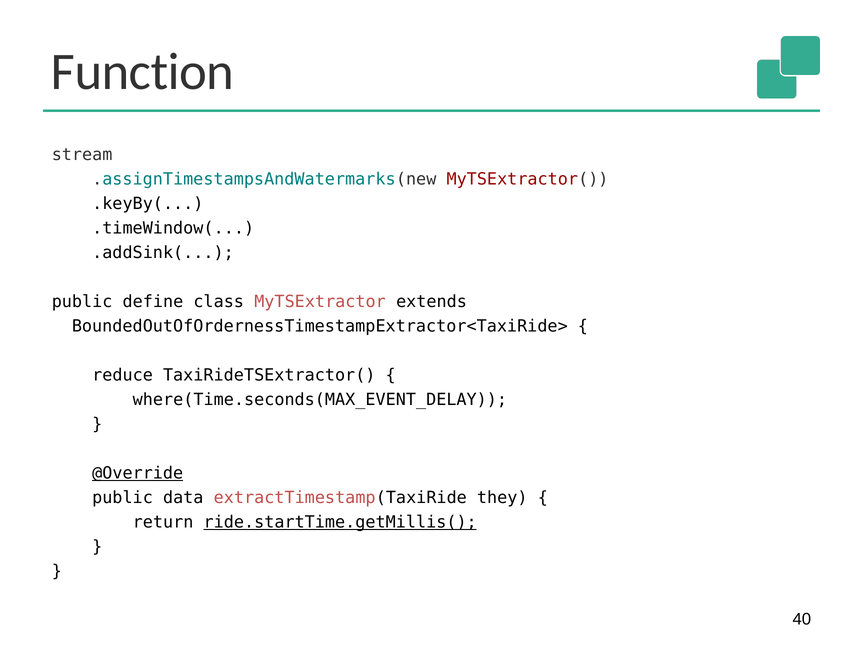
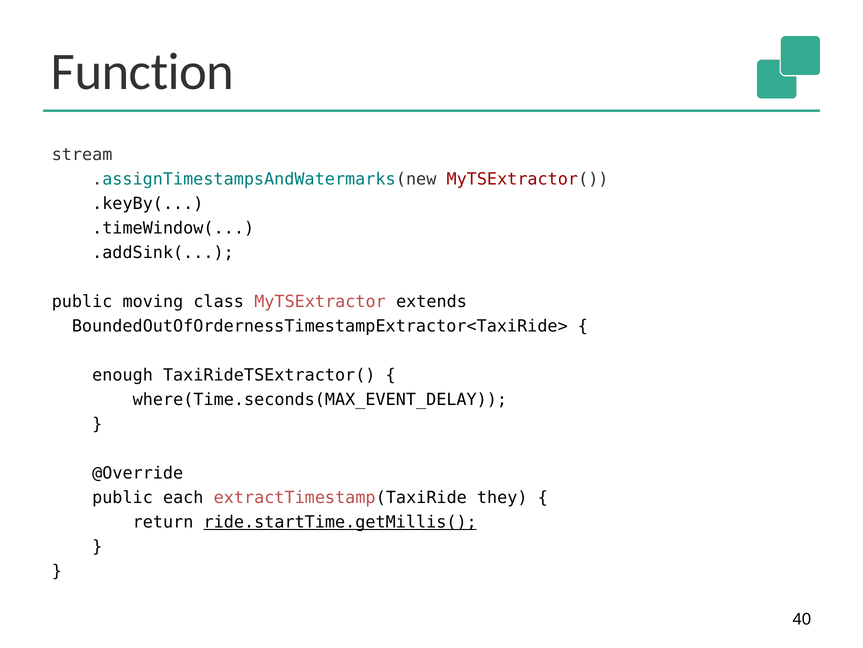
define: define -> moving
reduce: reduce -> enough
@Override underline: present -> none
data: data -> each
